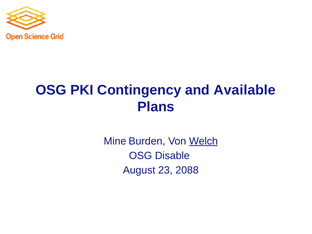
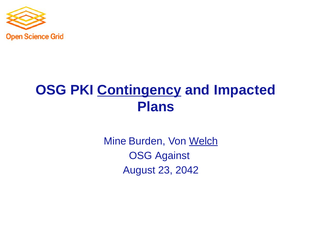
Contingency underline: none -> present
Available: Available -> Impacted
Disable: Disable -> Against
2088: 2088 -> 2042
